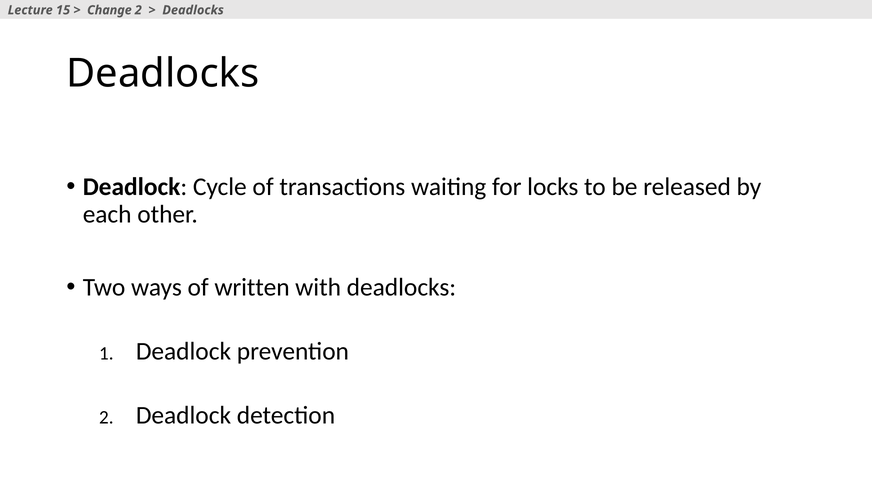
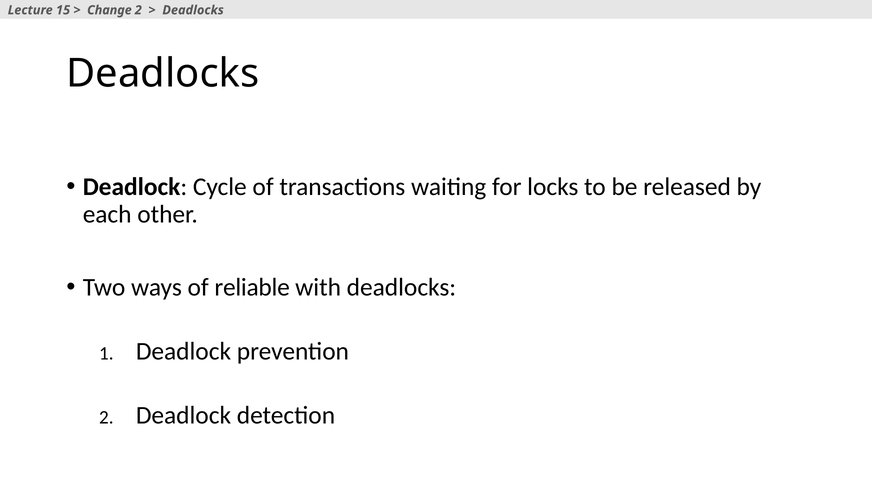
written: written -> reliable
